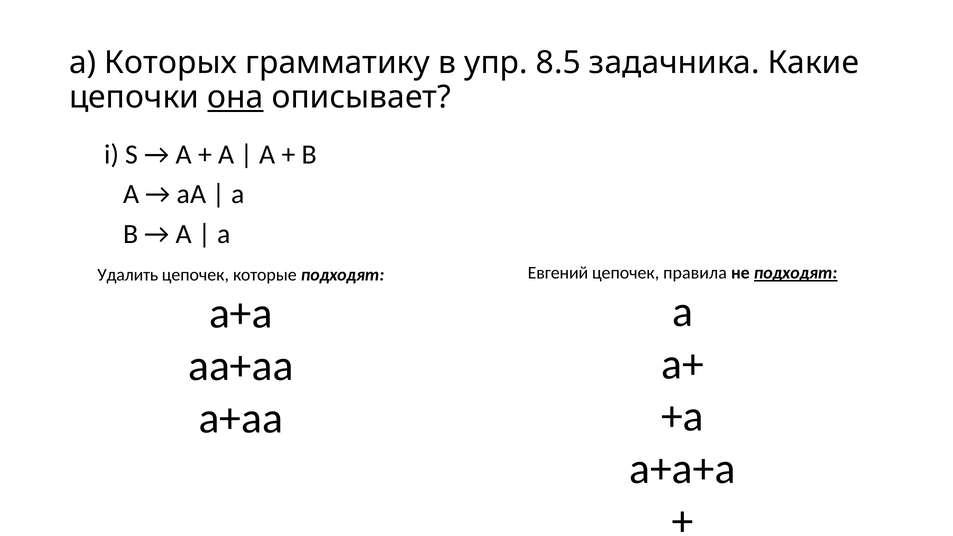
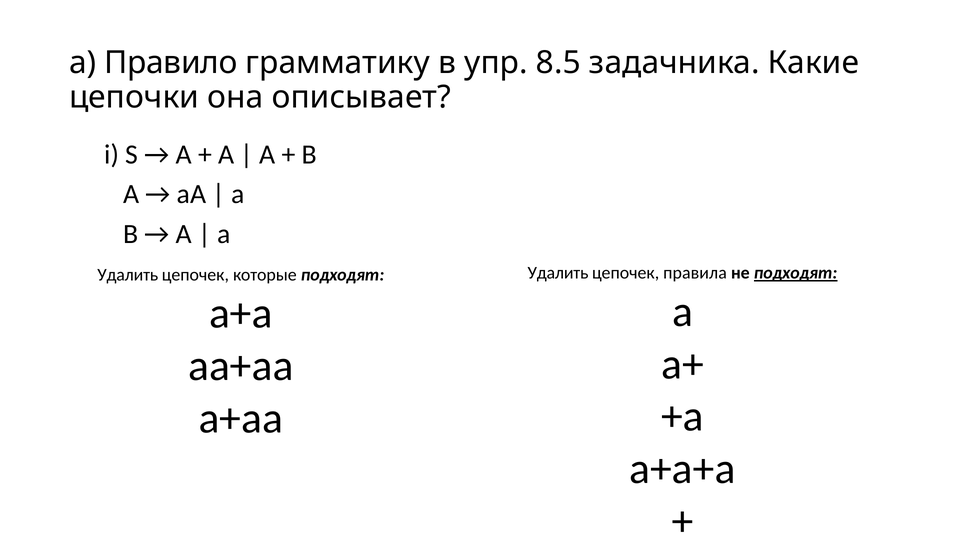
Которых: Которых -> Правило
она underline: present -> none
Евгений at (558, 273): Евгений -> Удалить
